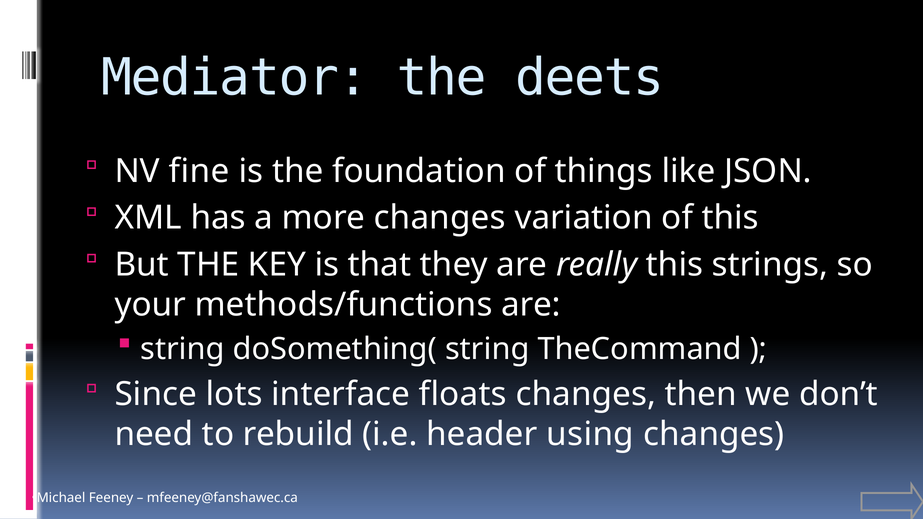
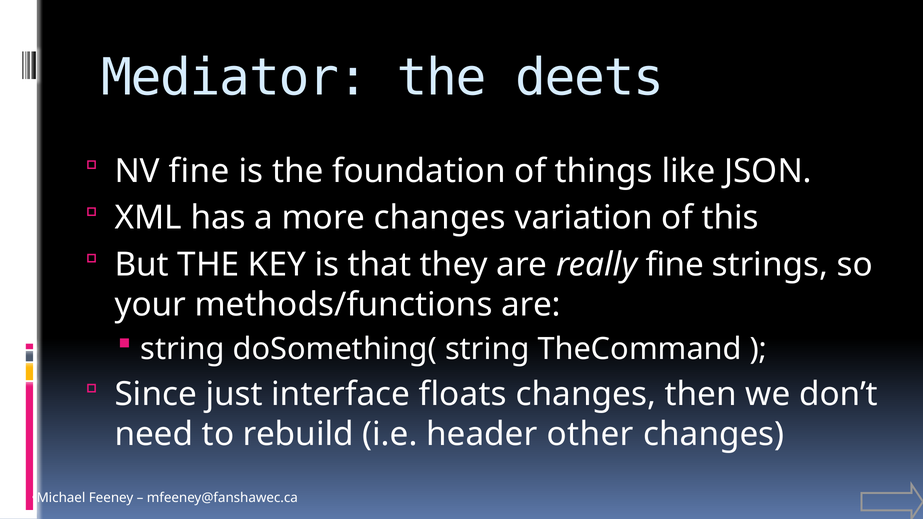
really this: this -> fine
lots: lots -> just
using: using -> other
